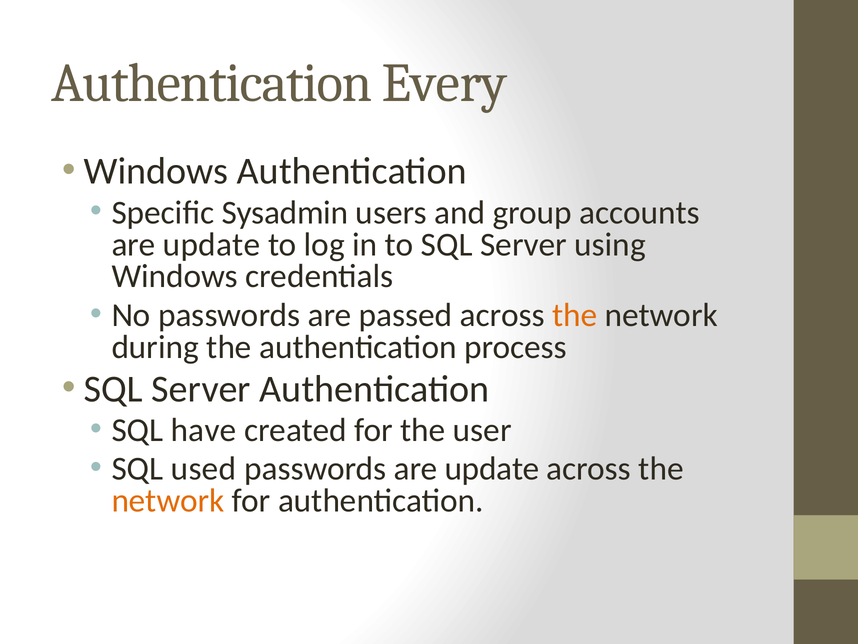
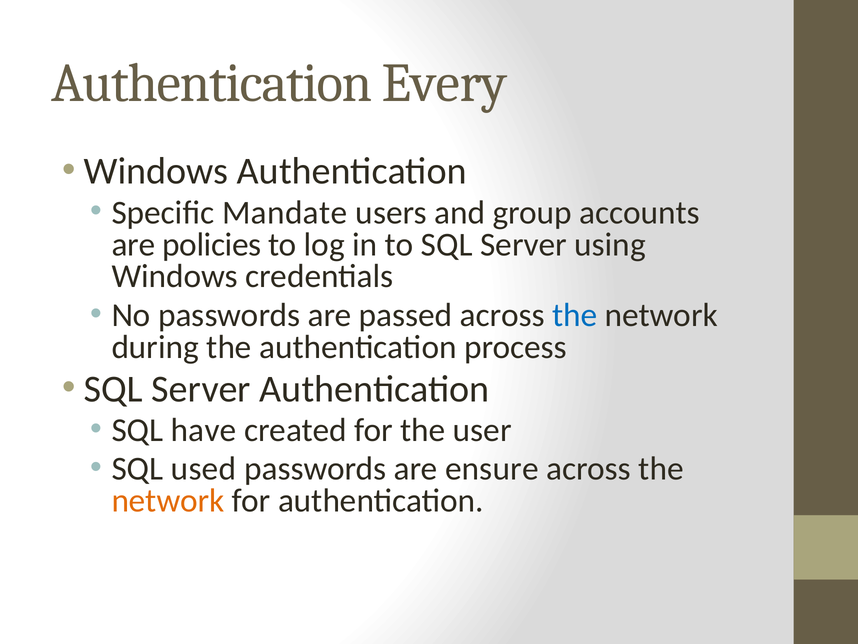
Sysadmin: Sysadmin -> Mandate
update at (212, 244): update -> policies
the at (575, 315) colour: orange -> blue
passwords are update: update -> ensure
